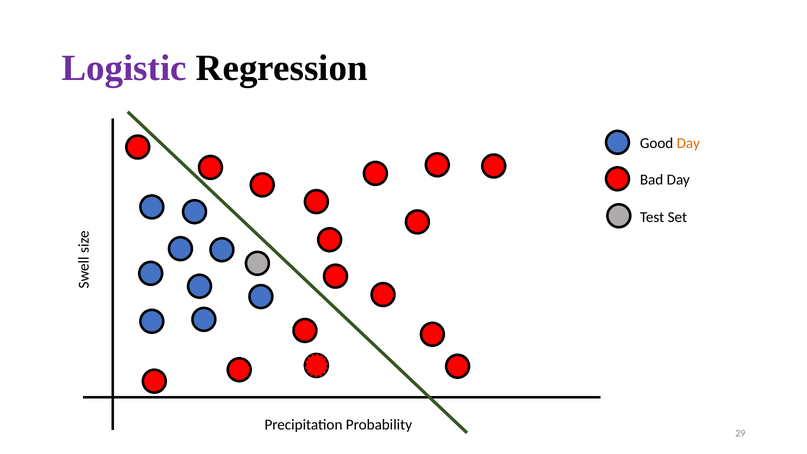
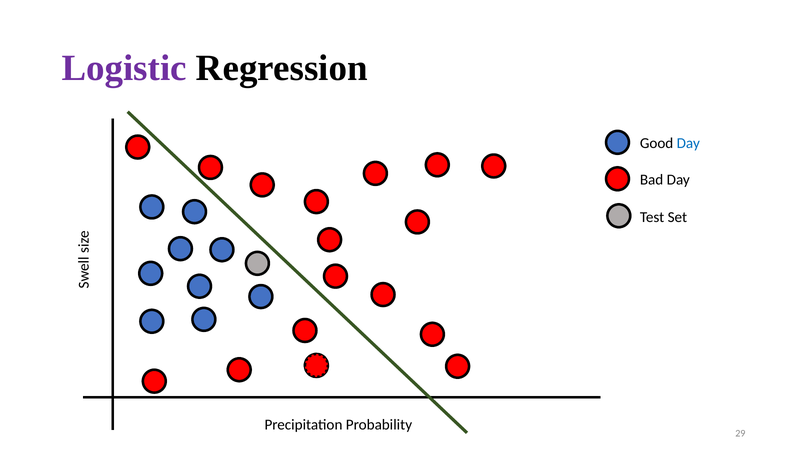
Day at (688, 143) colour: orange -> blue
